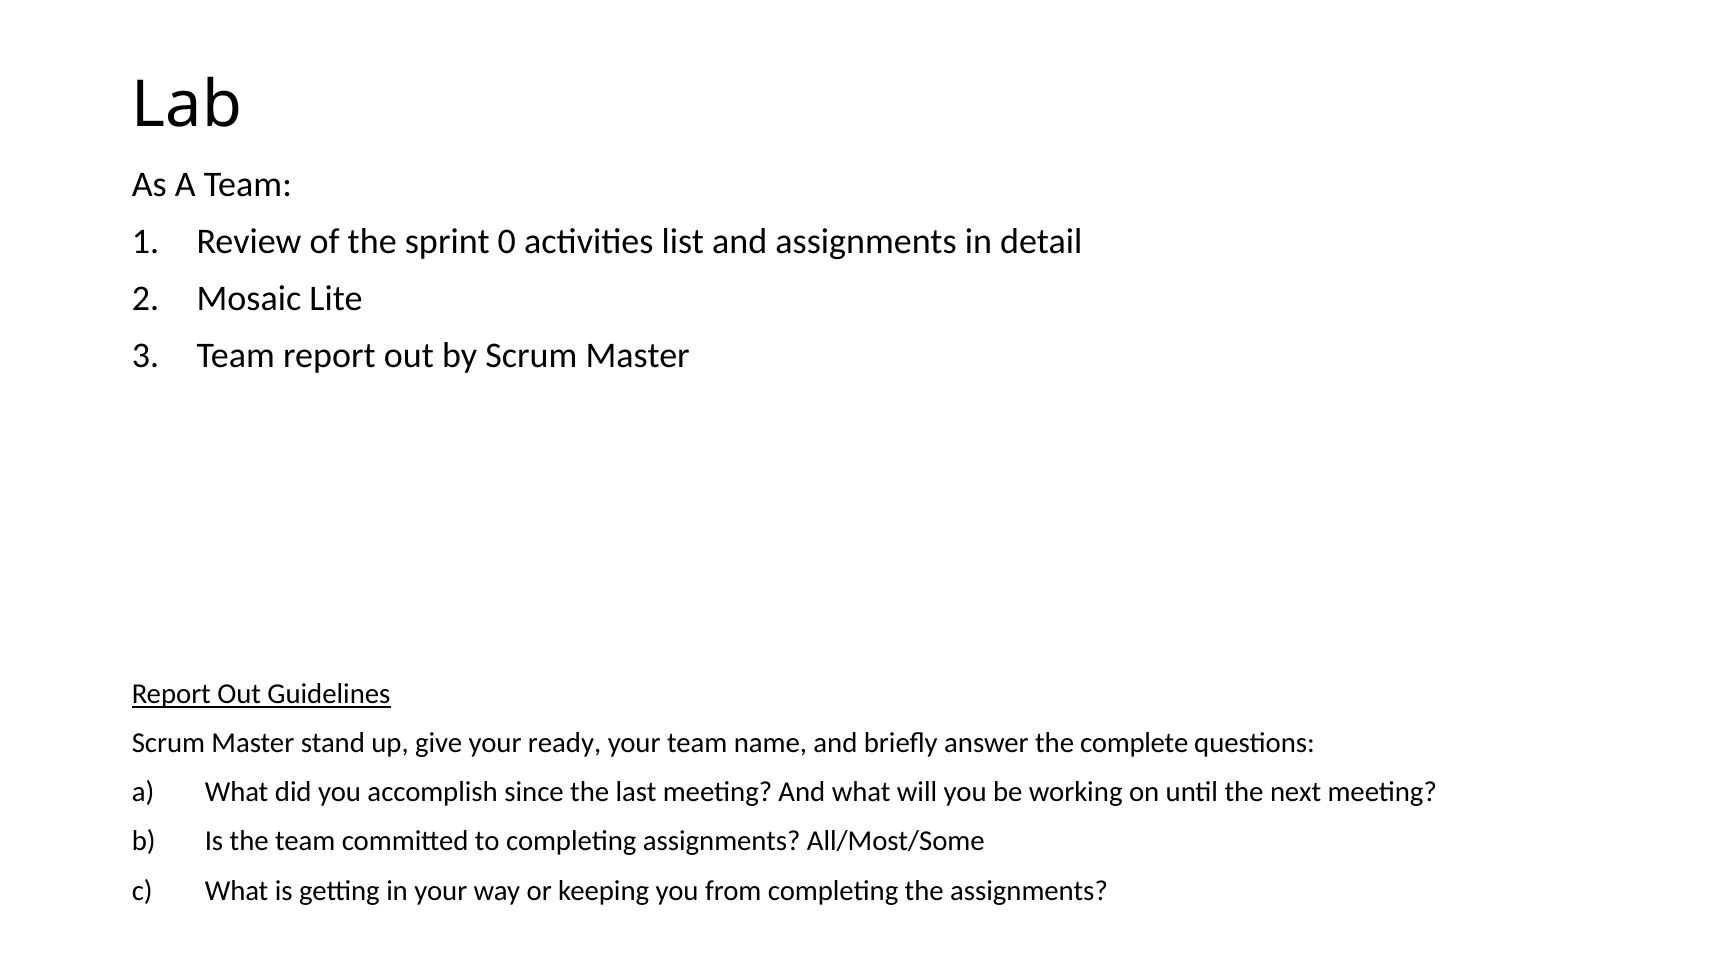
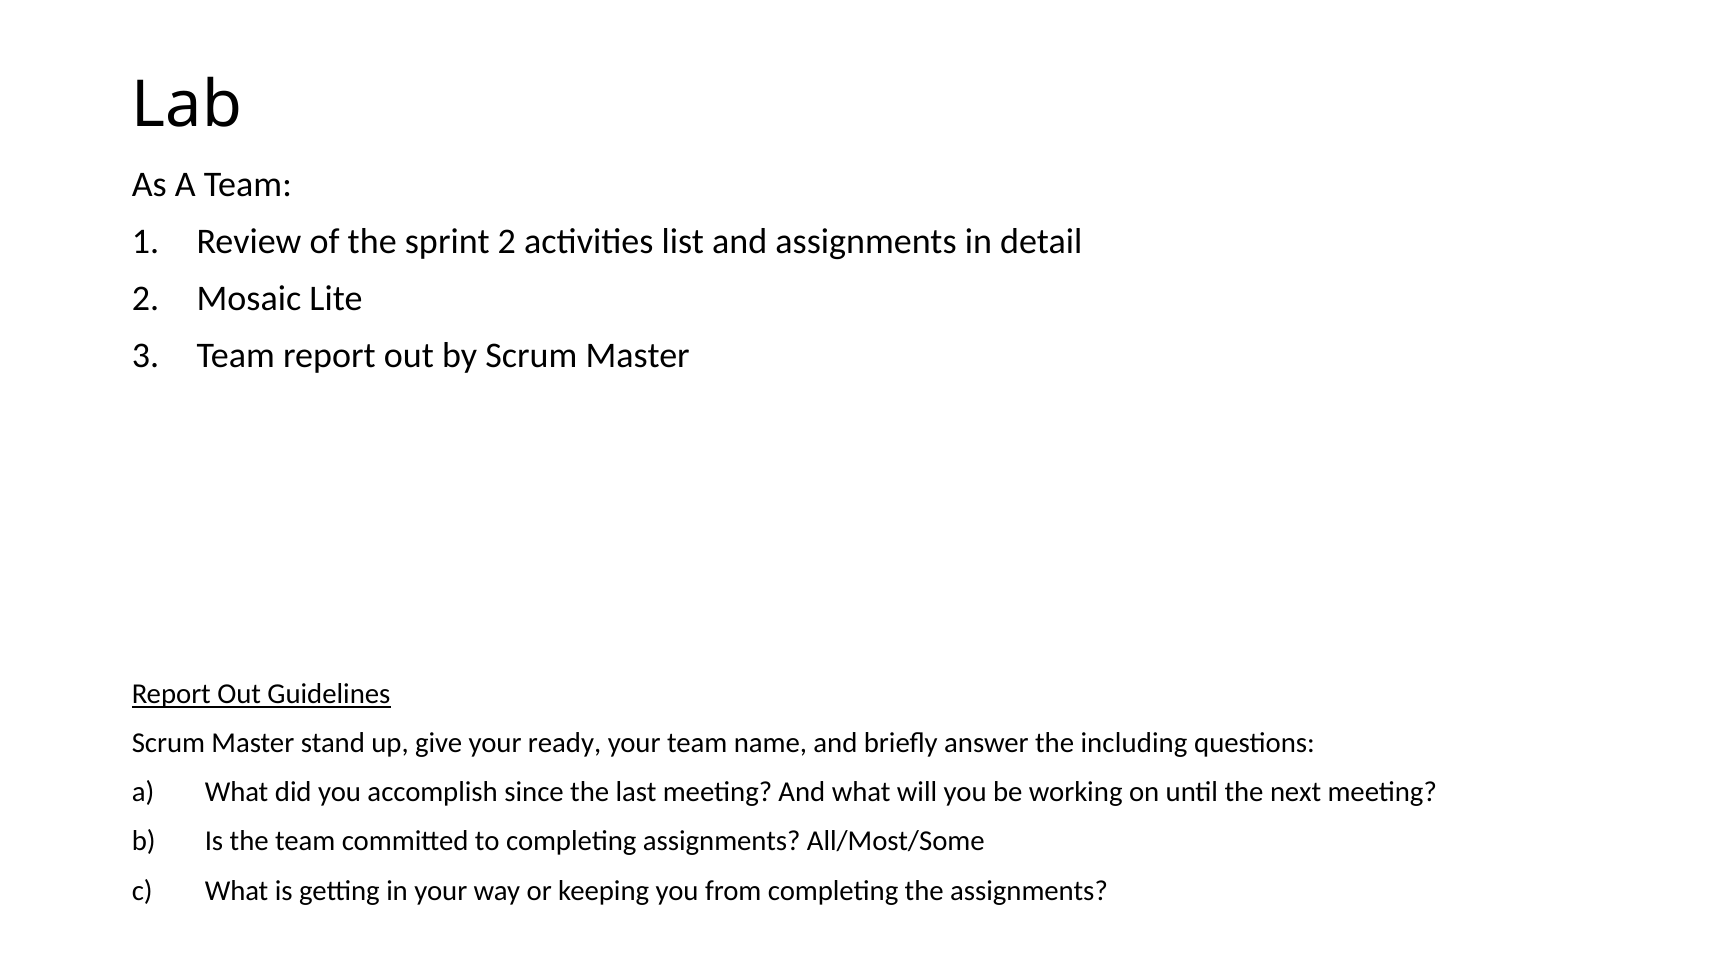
sprint 0: 0 -> 2
complete: complete -> including
